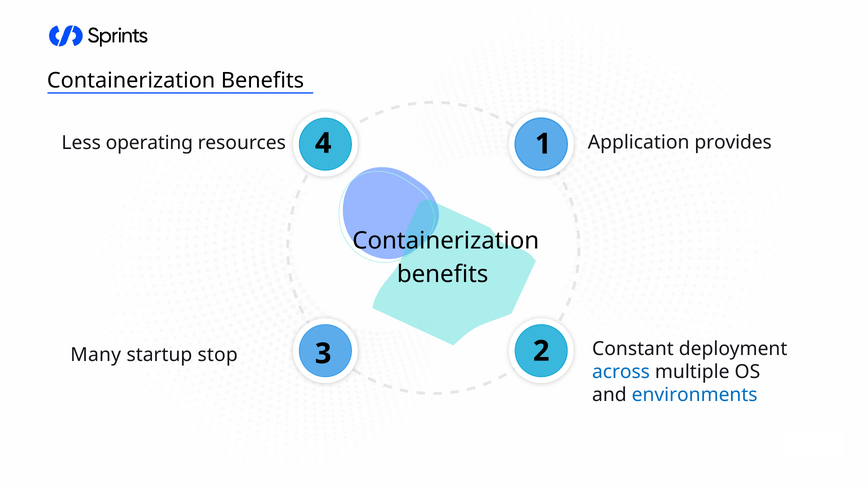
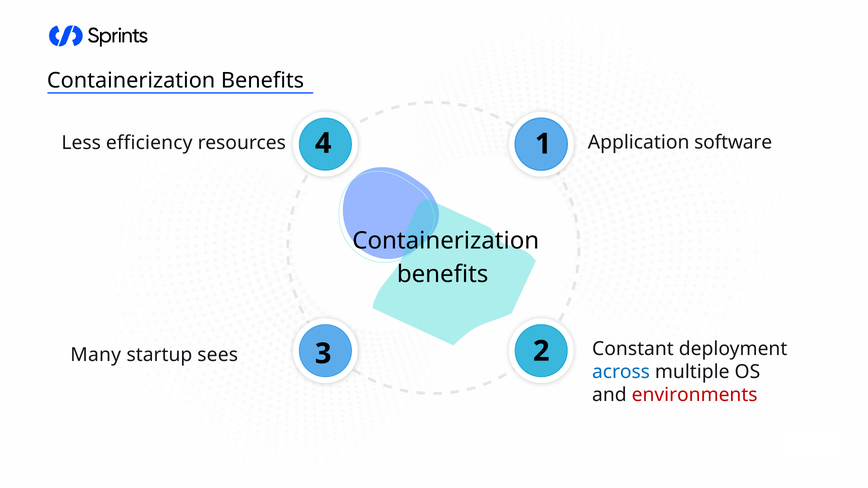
provides: provides -> software
operating: operating -> efficiency
stop: stop -> sees
environments colour: blue -> red
